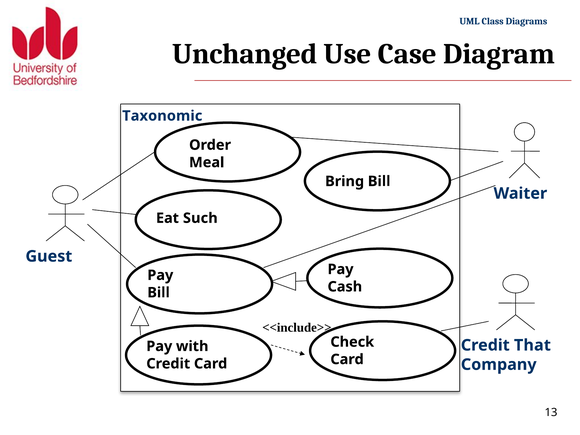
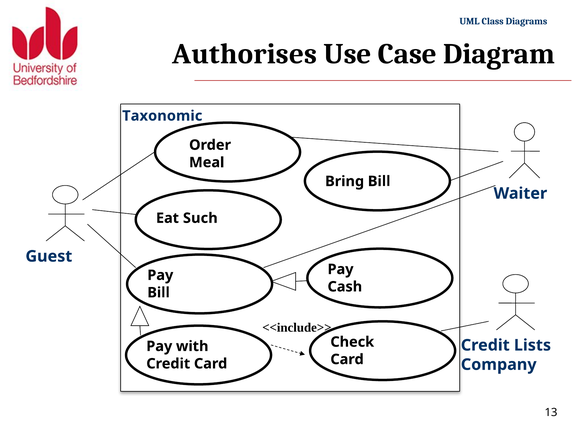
Unchanged: Unchanged -> Authorises
That: That -> Lists
